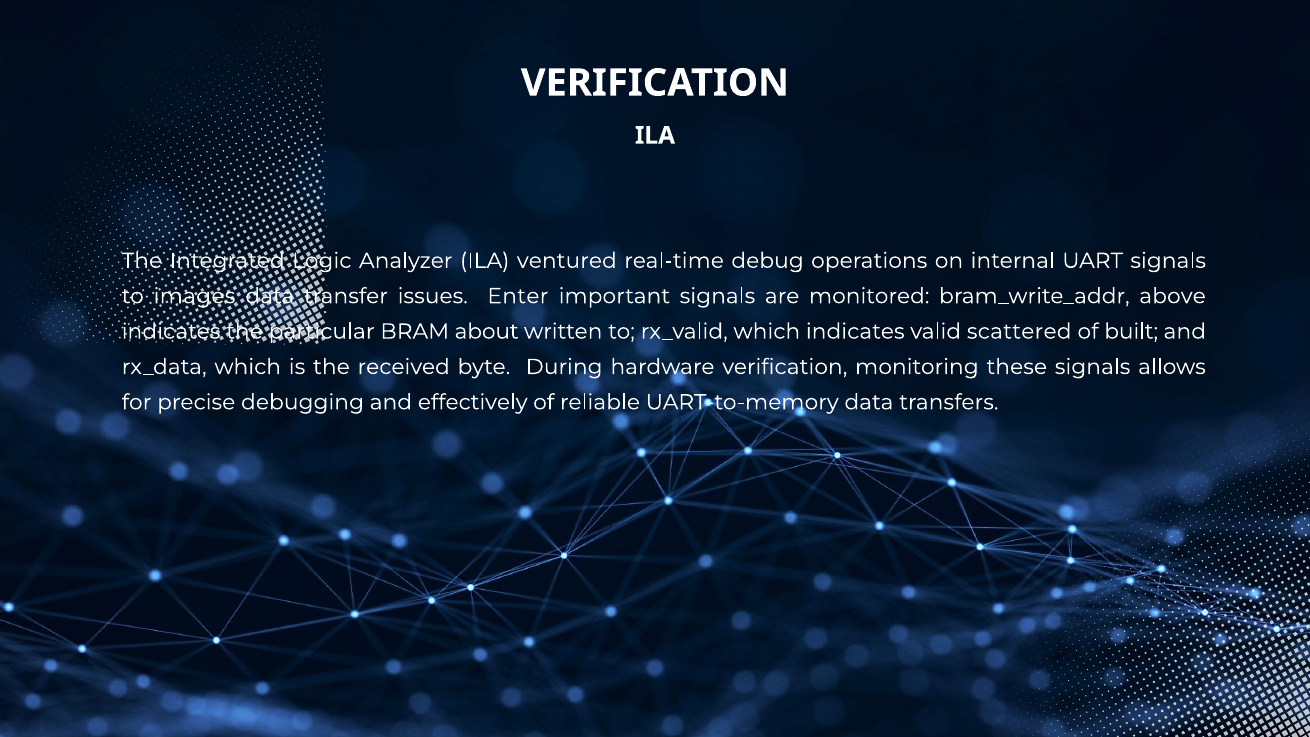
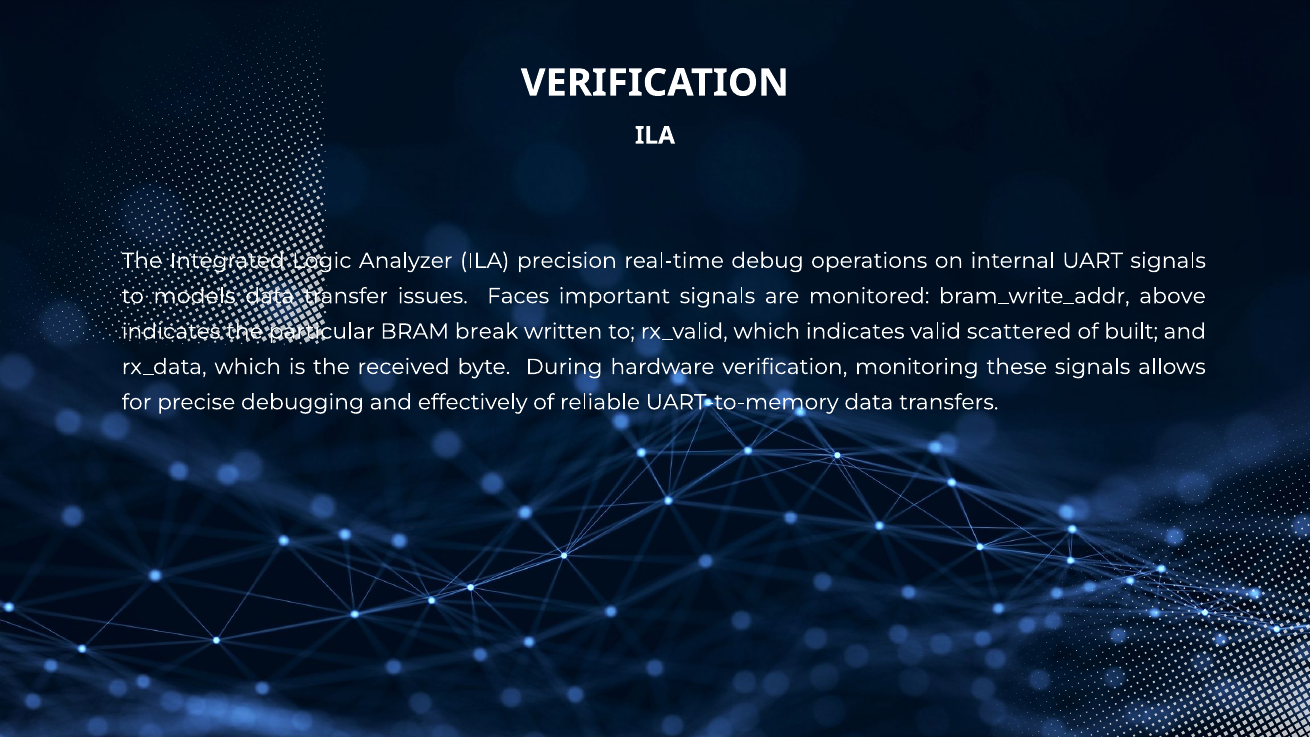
ventured: ventured -> precision
images: images -> models
Enter: Enter -> Faces
about: about -> break
